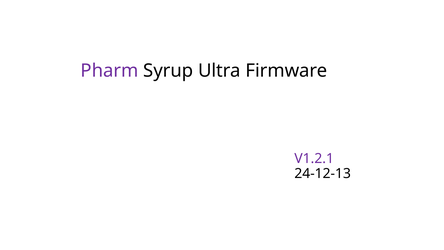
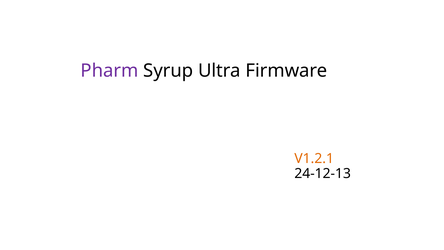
V1.2.1 colour: purple -> orange
